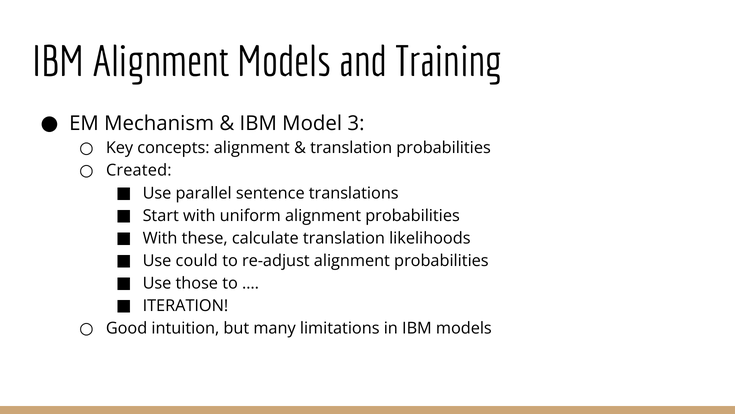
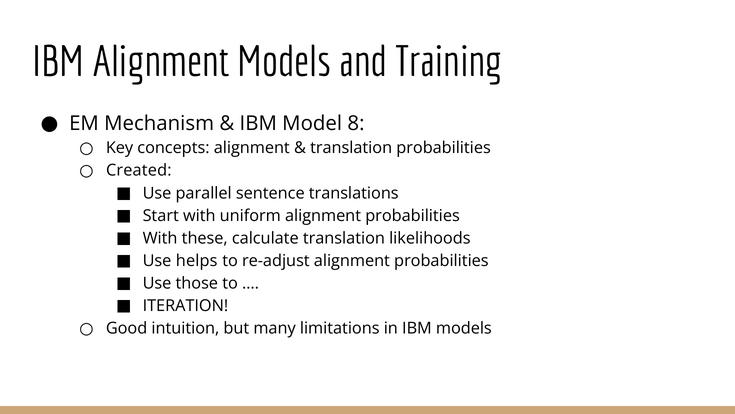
3: 3 -> 8
could: could -> helps
